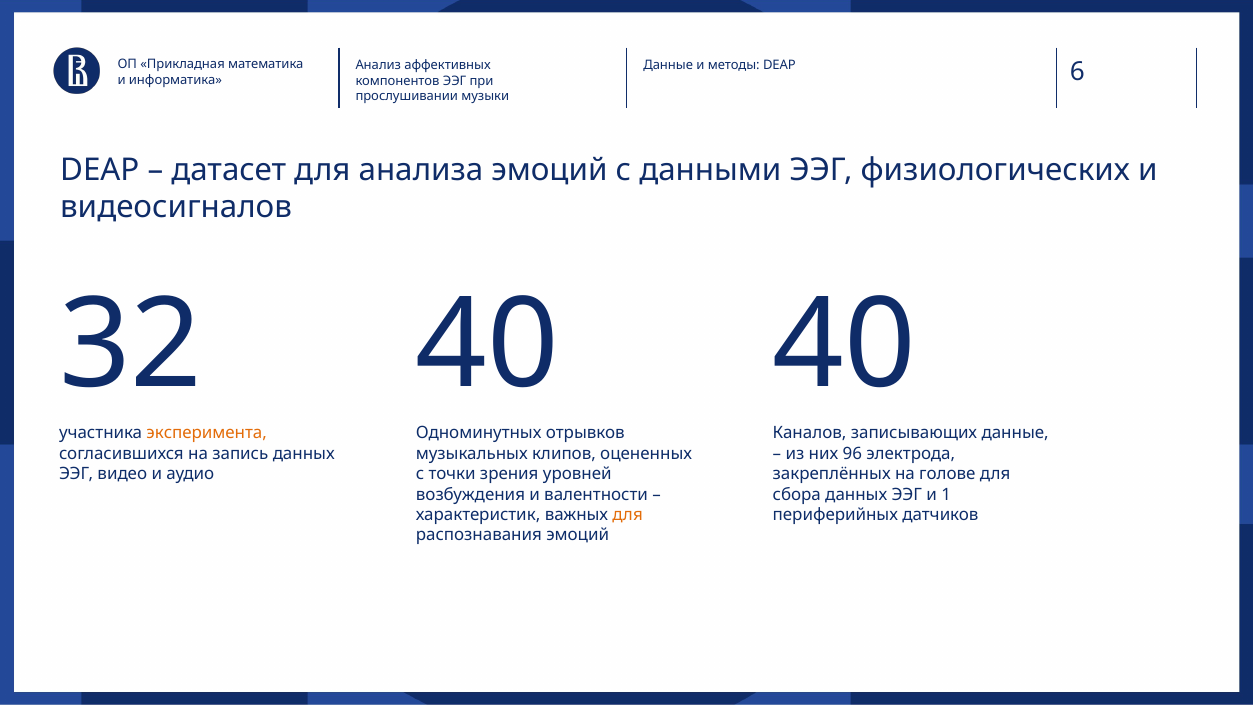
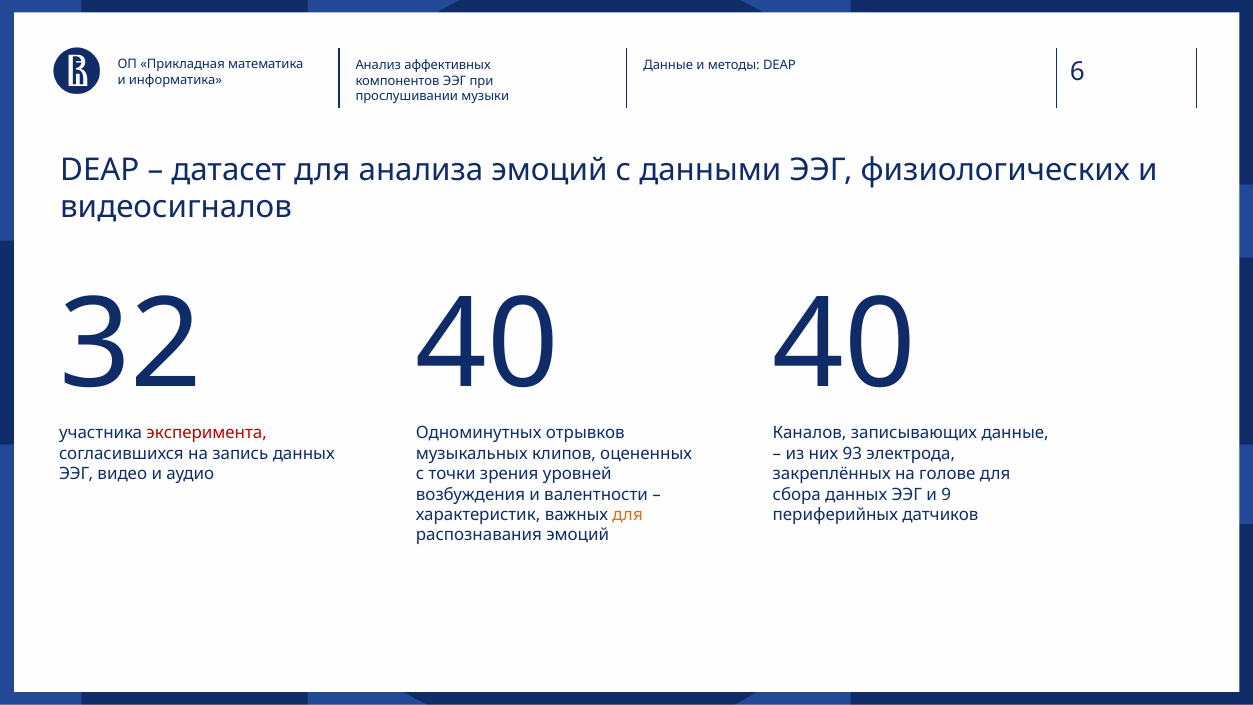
эксперимента colour: orange -> red
96: 96 -> 93
1: 1 -> 9
